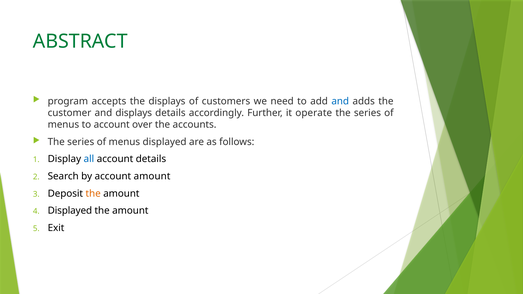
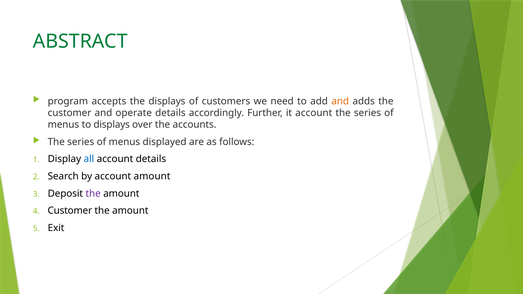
and at (340, 101) colour: blue -> orange
and displays: displays -> operate
it operate: operate -> account
to account: account -> displays
the at (93, 194) colour: orange -> purple
Displayed at (70, 211): Displayed -> Customer
